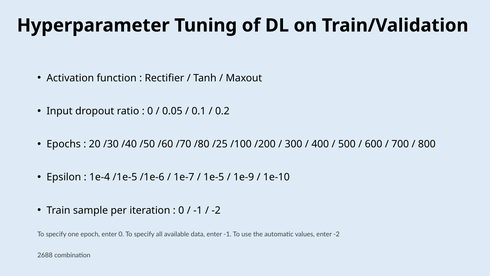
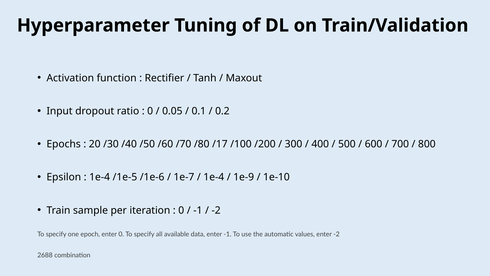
/25: /25 -> /17
1e-5 at (214, 177): 1e-5 -> 1e-4
